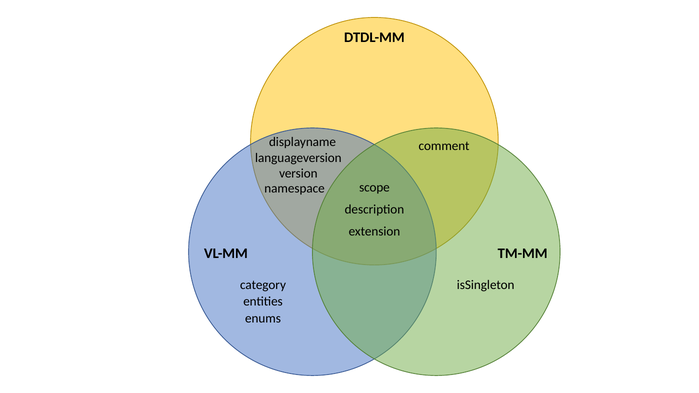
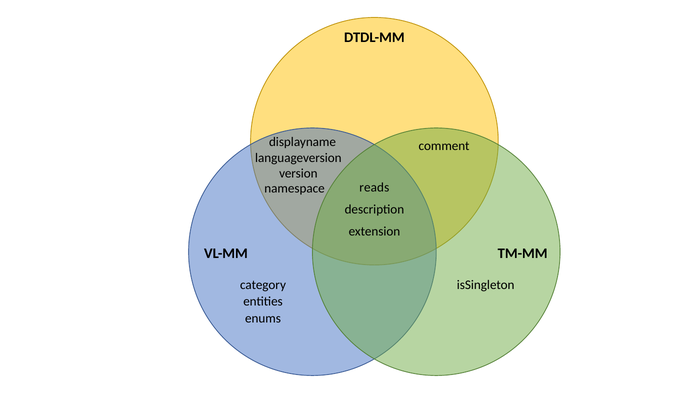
scope: scope -> reads
